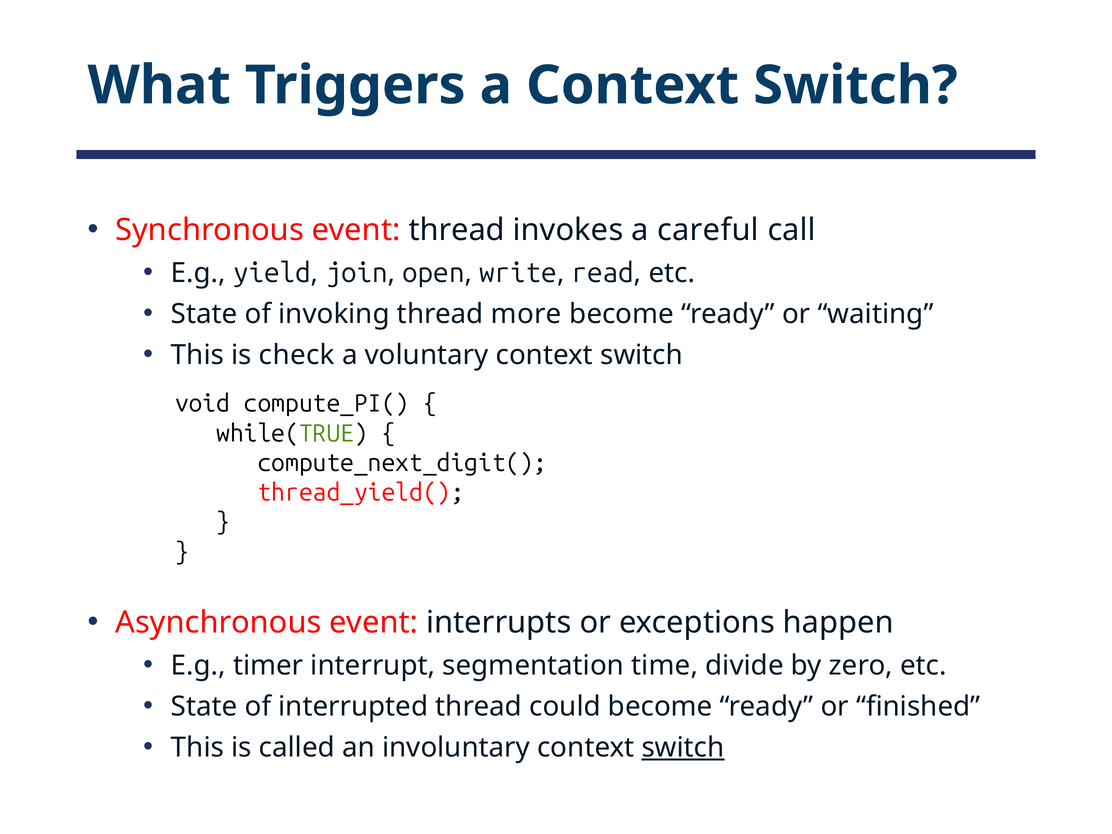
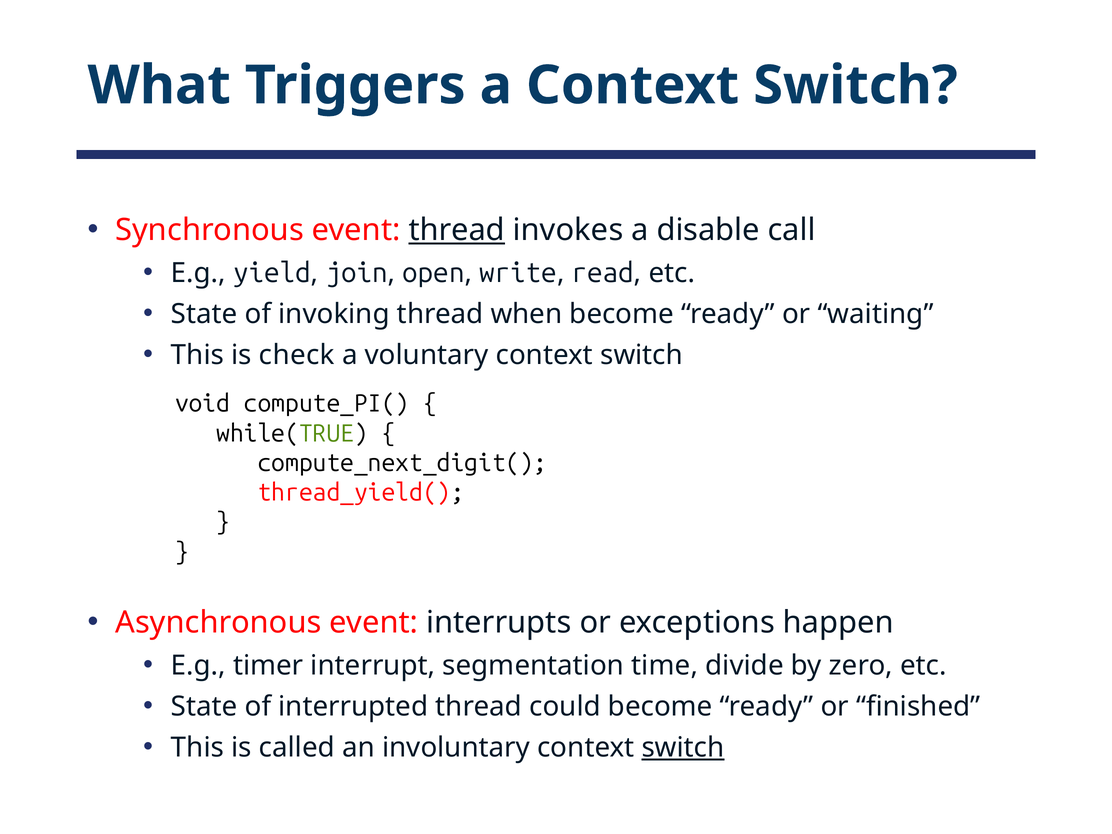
thread at (457, 230) underline: none -> present
careful: careful -> disable
more: more -> when
